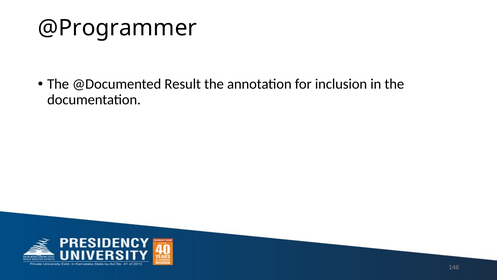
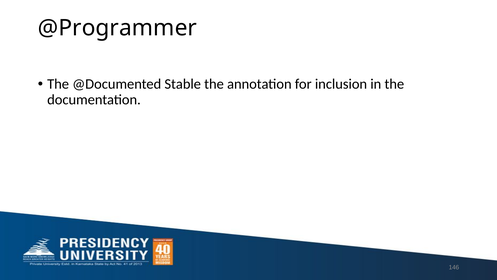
Result: Result -> Stable
